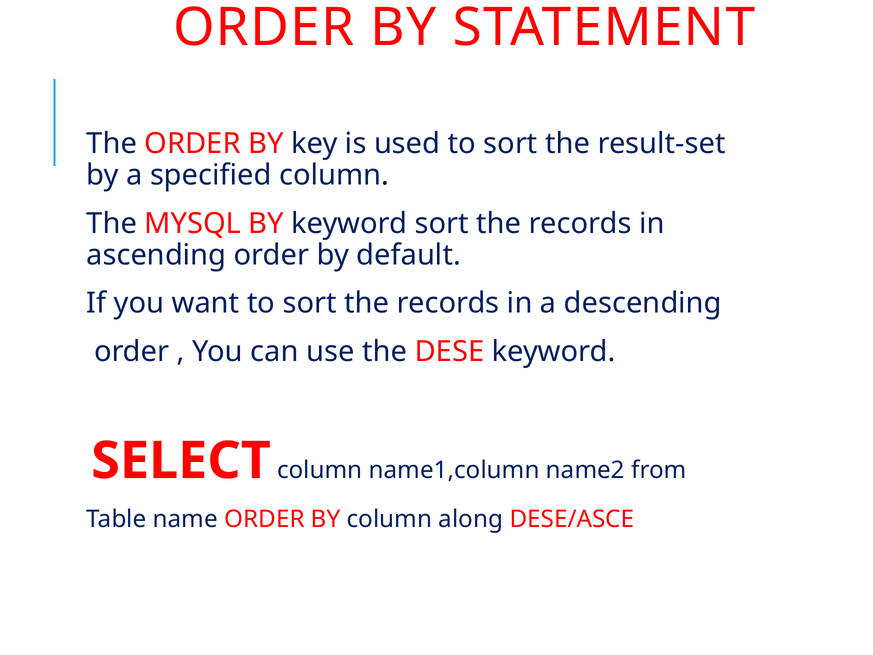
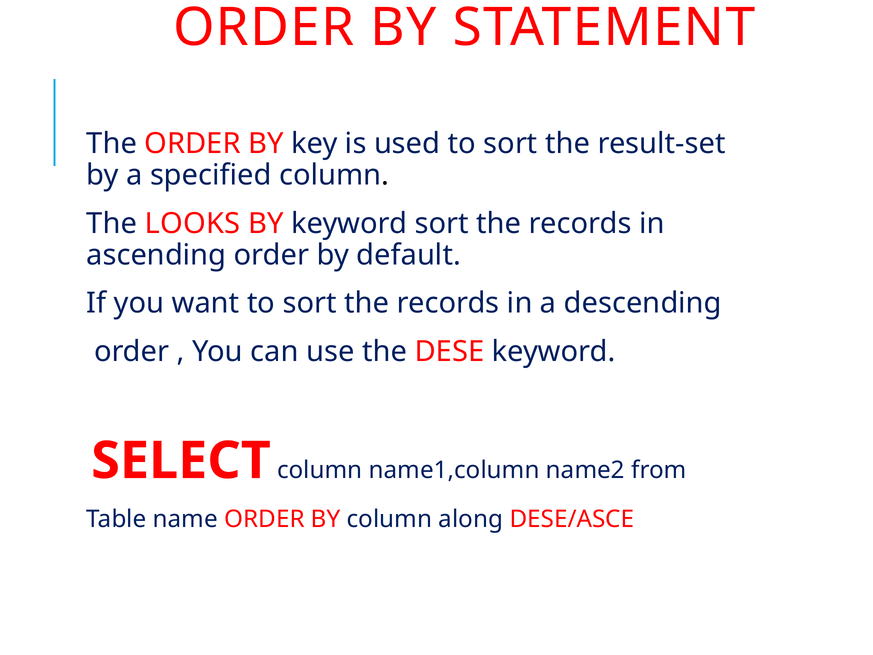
MYSQL: MYSQL -> LOOKS
